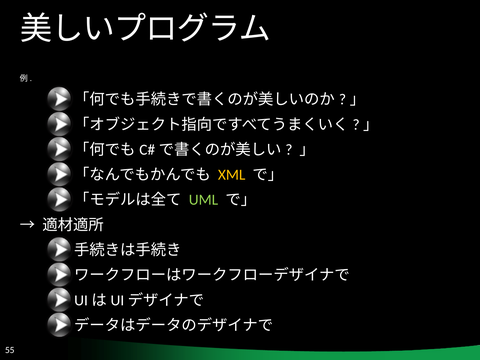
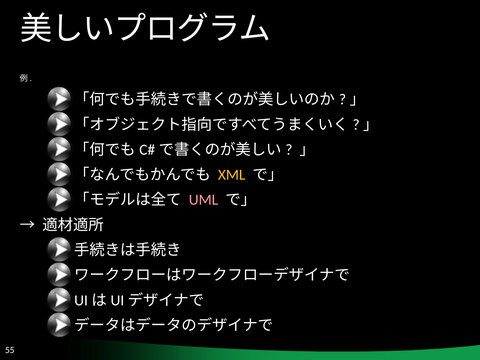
UML colour: light green -> pink
